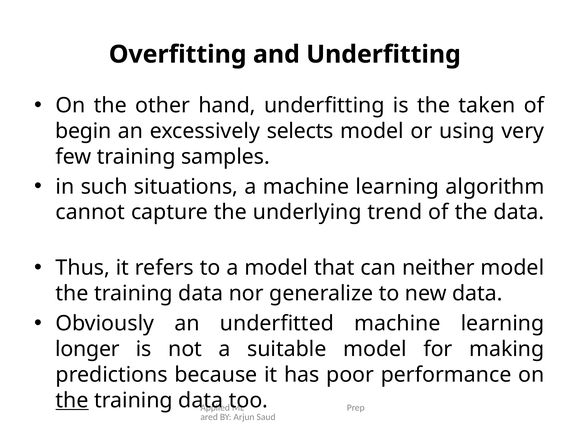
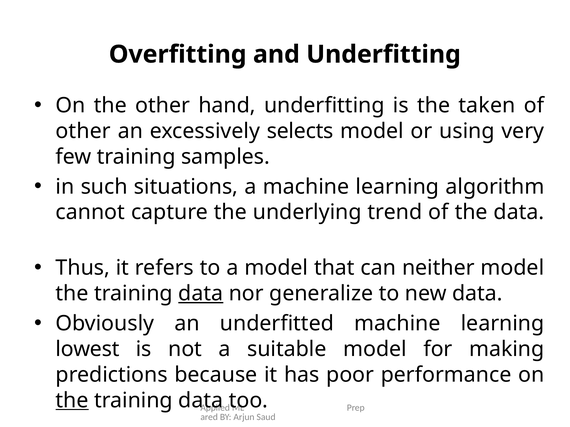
begin at (83, 131): begin -> other
data at (201, 294) underline: none -> present
longer: longer -> lowest
